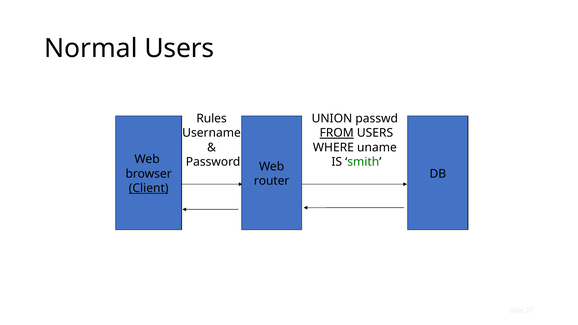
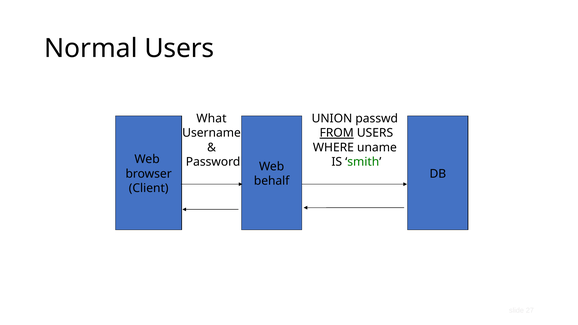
Rules: Rules -> What
router: router -> behalf
Client underline: present -> none
